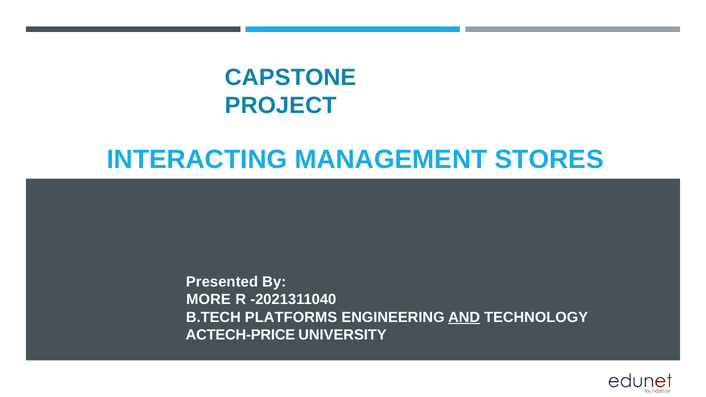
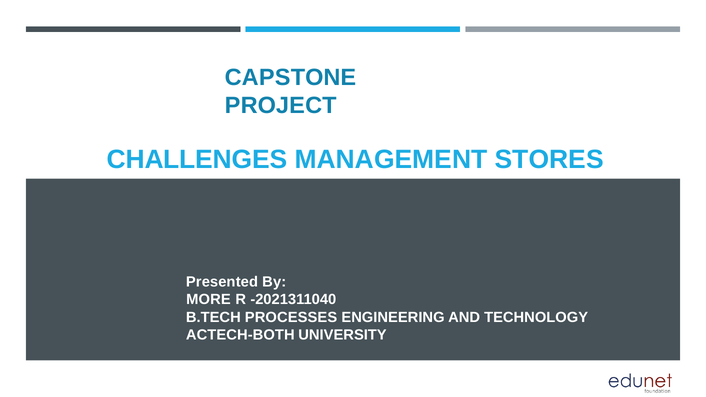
INTERACTING: INTERACTING -> CHALLENGES
PLATFORMS: PLATFORMS -> PROCESSES
AND underline: present -> none
ACTECH-PRICE: ACTECH-PRICE -> ACTECH-BOTH
